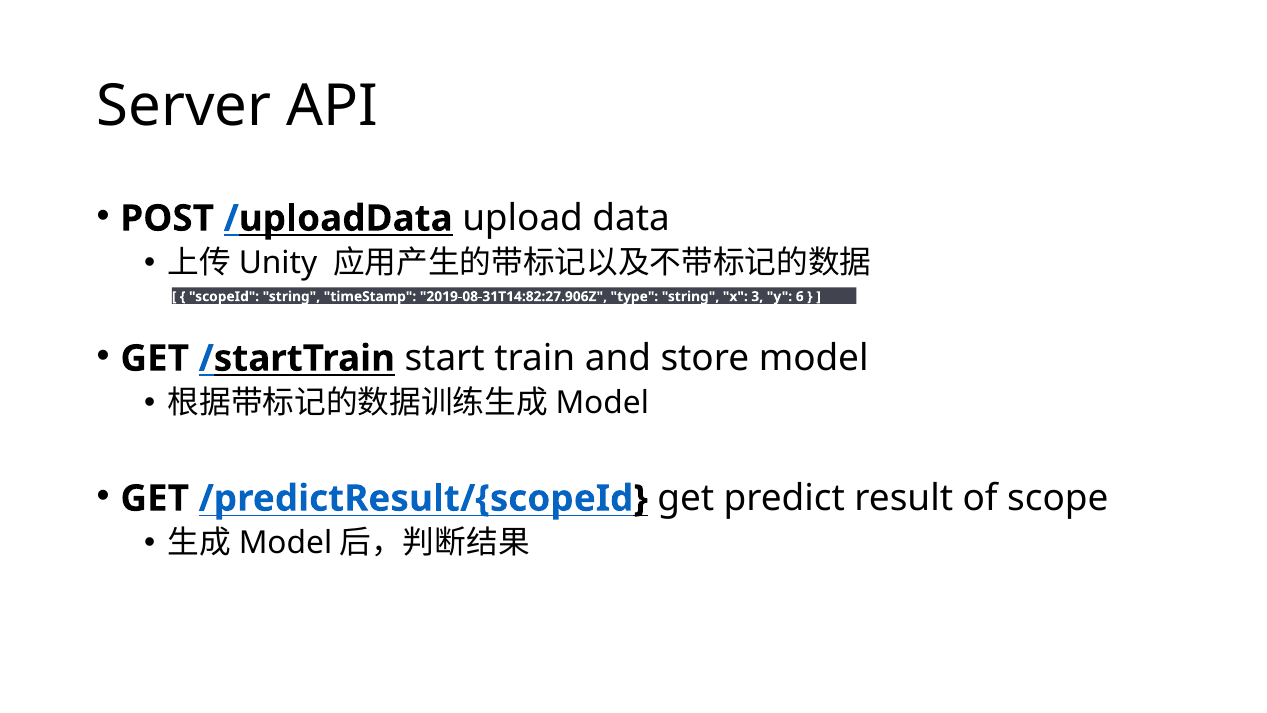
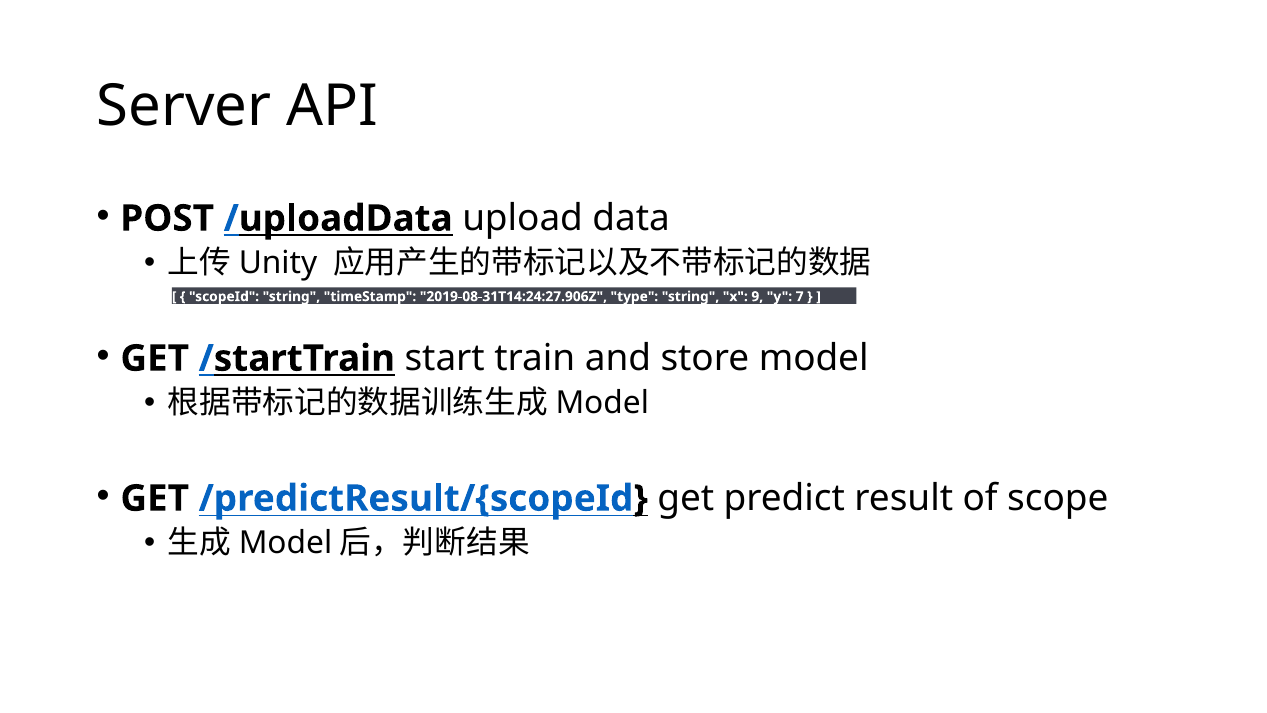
2019-08-31T14:82:27.906Z: 2019-08-31T14:82:27.906Z -> 2019-08-31T14:24:27.906Z
3: 3 -> 9
6: 6 -> 7
